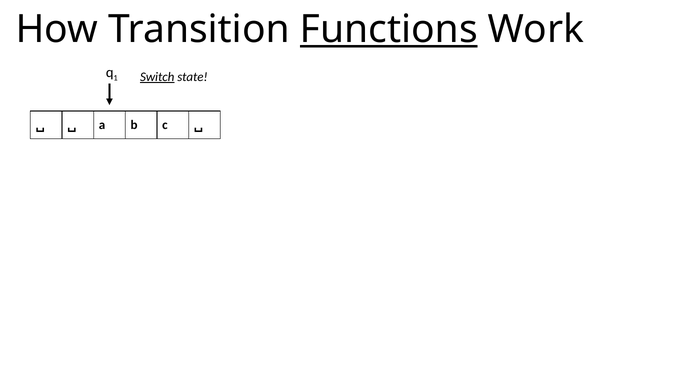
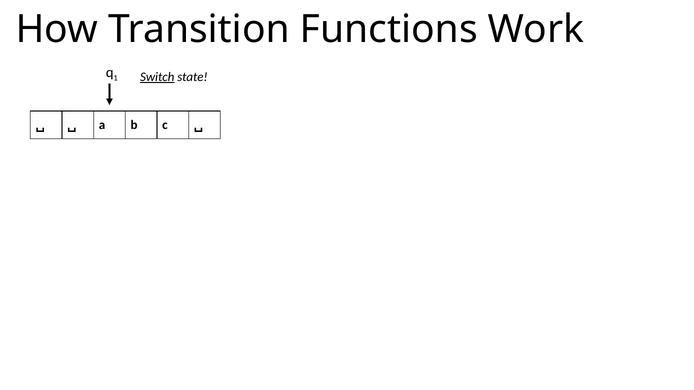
Functions underline: present -> none
